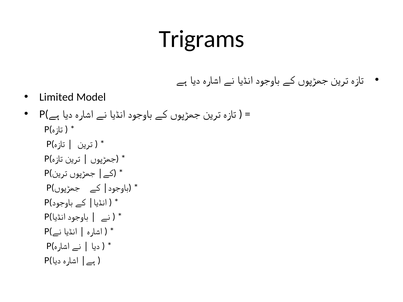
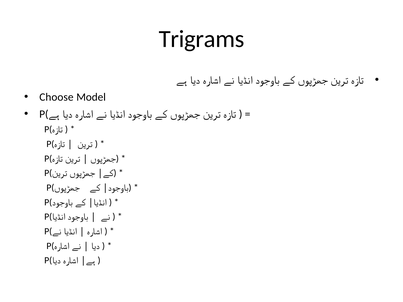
Limited: Limited -> Choose
